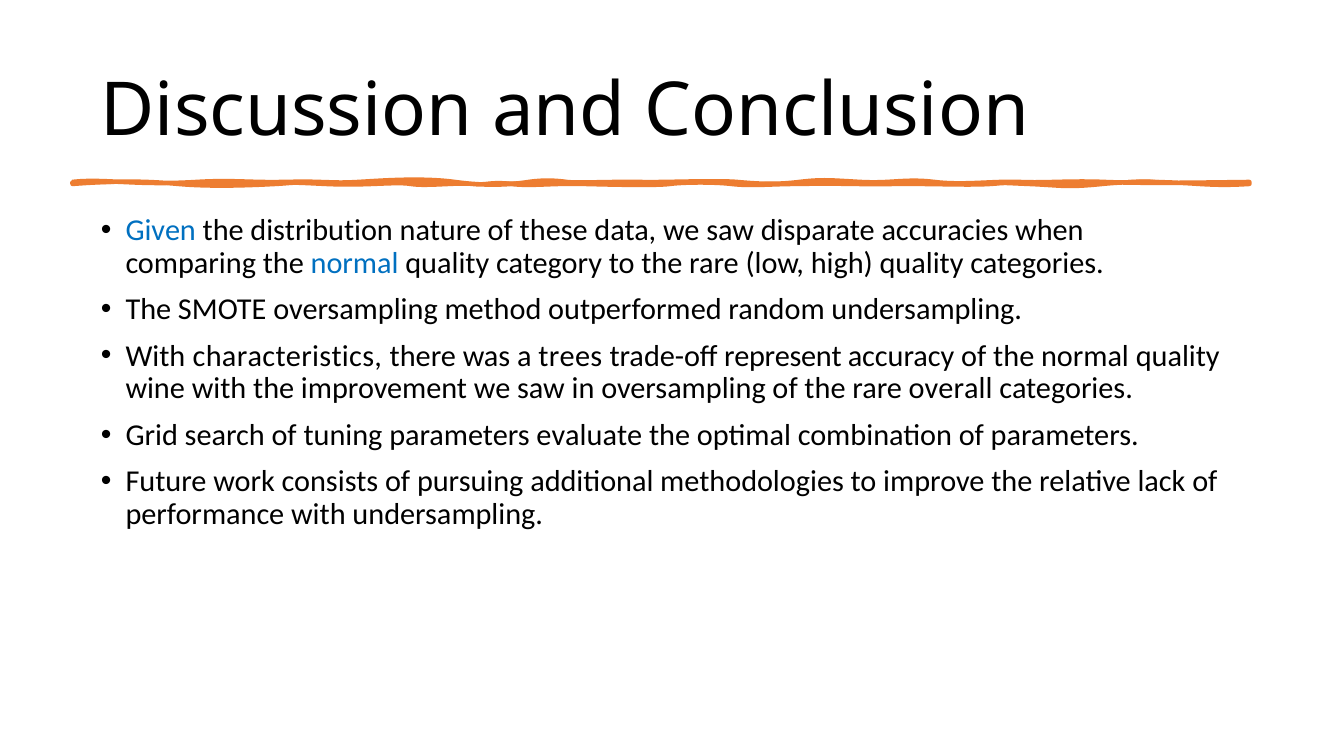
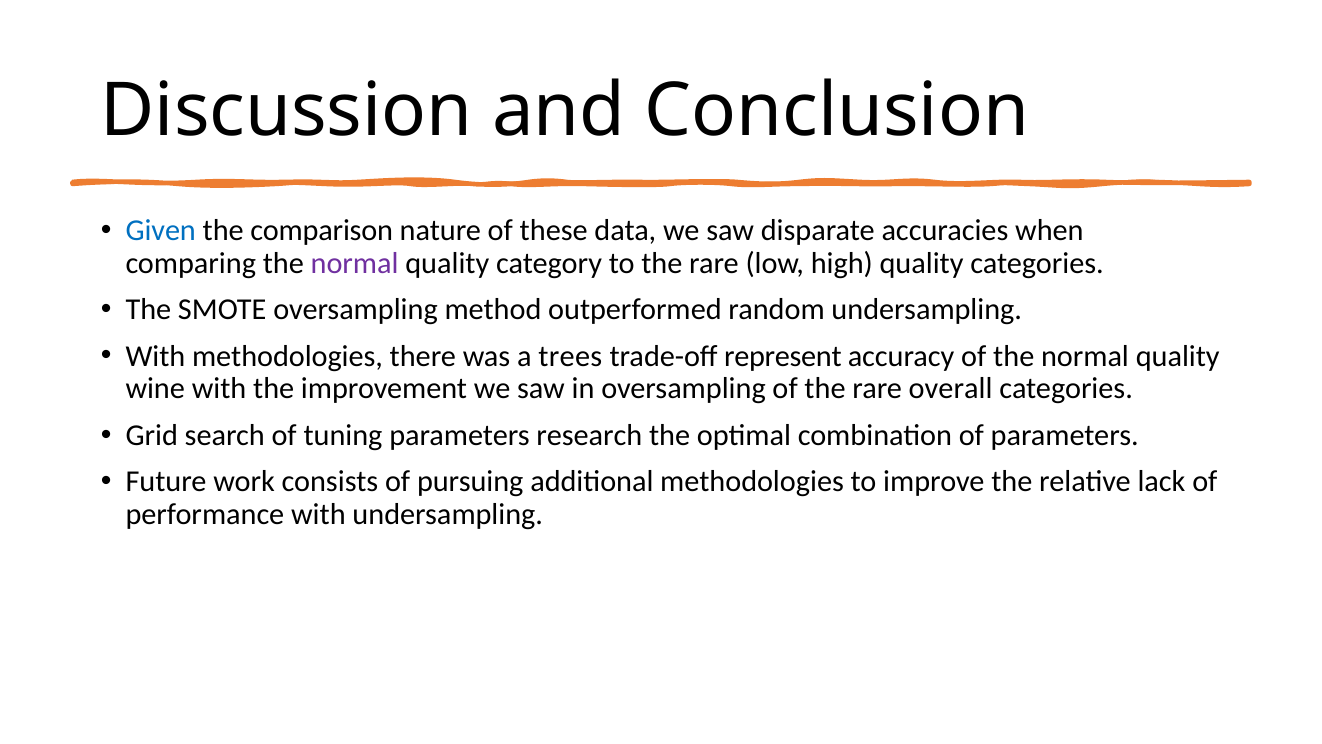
distribution: distribution -> comparison
normal at (355, 263) colour: blue -> purple
With characteristics: characteristics -> methodologies
evaluate: evaluate -> research
